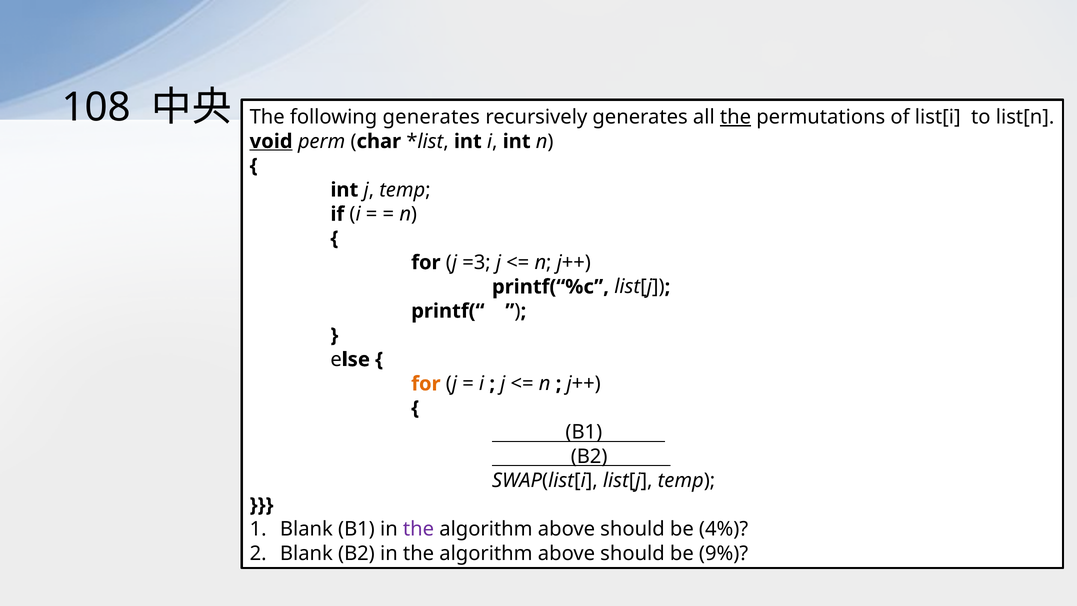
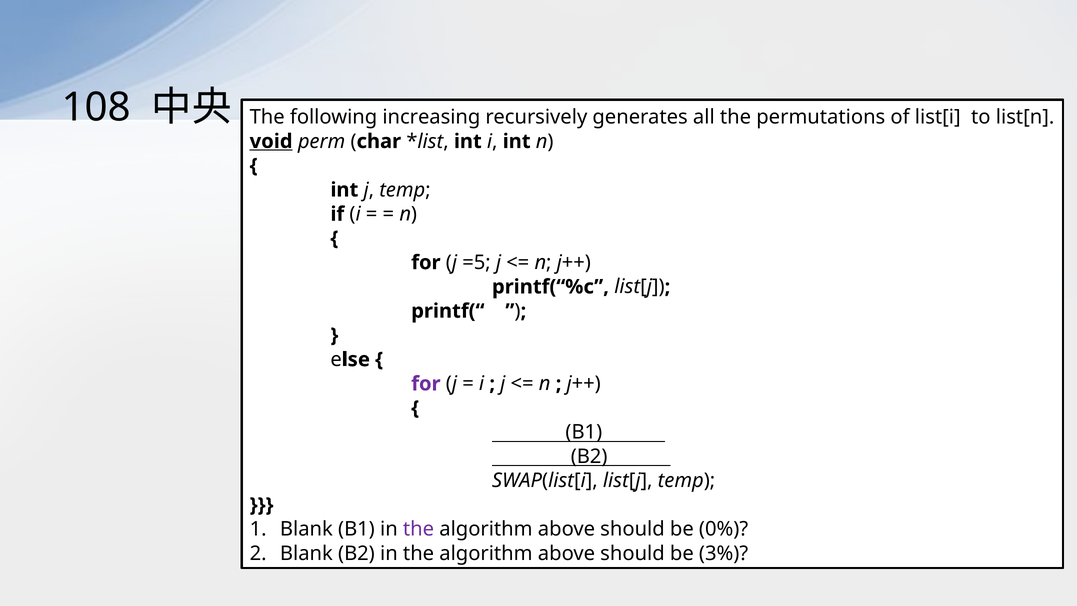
following generates: generates -> increasing
the at (735, 117) underline: present -> none
=3: =3 -> =5
for at (426, 384) colour: orange -> purple
4%: 4% -> 0%
9%: 9% -> 3%
